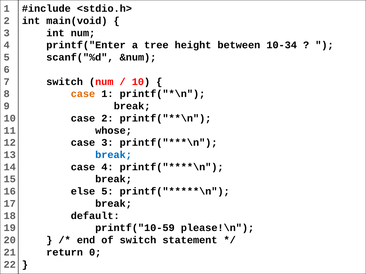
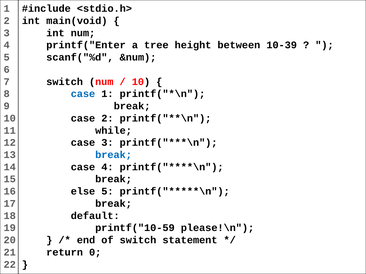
10-34: 10-34 -> 10-39
case at (83, 94) colour: orange -> blue
whose: whose -> while
